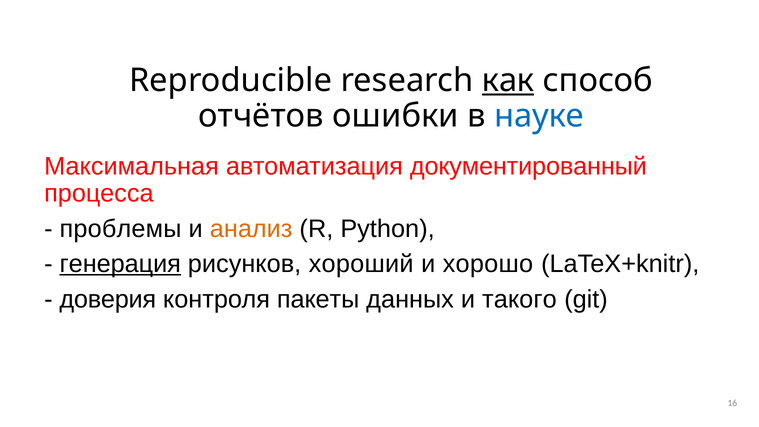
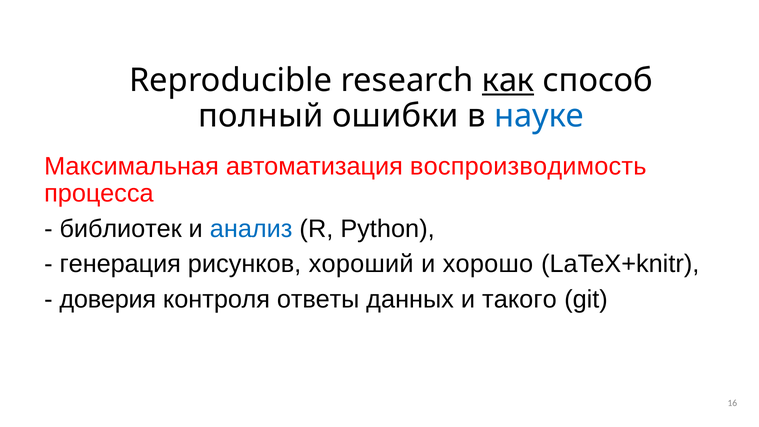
отчётов: отчётов -> полный
документированный: документированный -> воспроизводимость
проблемы: проблемы -> библиотек
анализ colour: orange -> blue
генерация underline: present -> none
пакеты: пакеты -> ответы
